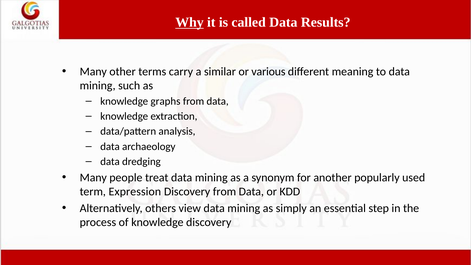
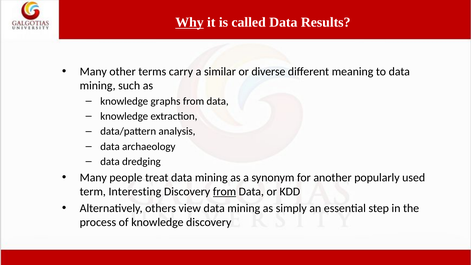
various: various -> diverse
Expression: Expression -> Interesting
from at (225, 192) underline: none -> present
